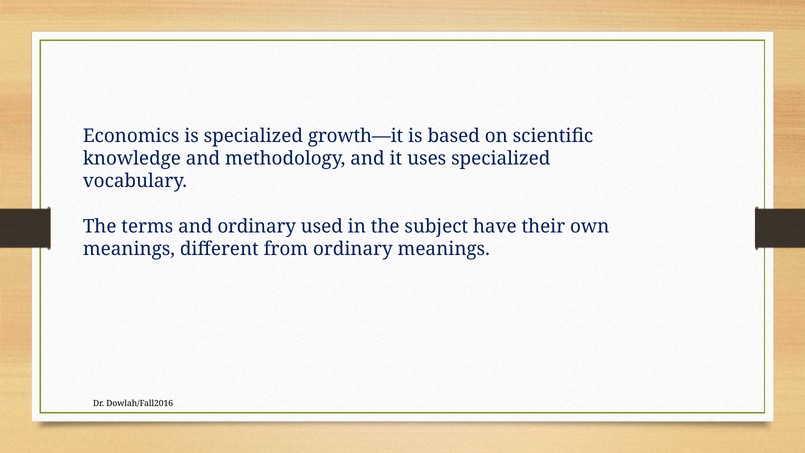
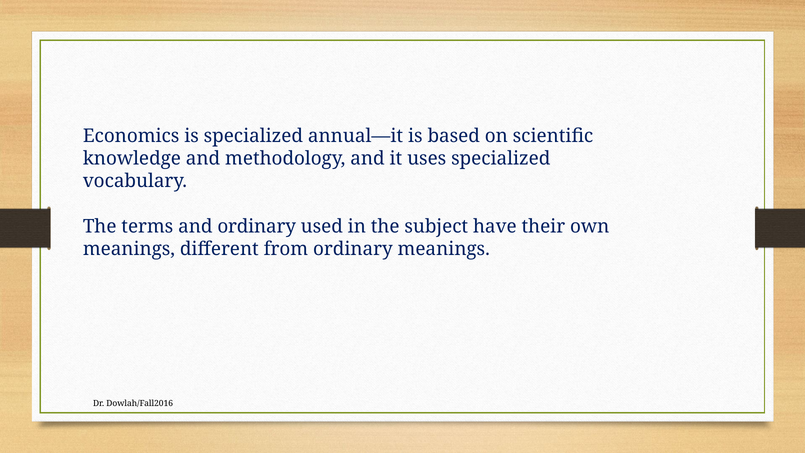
growth—it: growth—it -> annual—it
